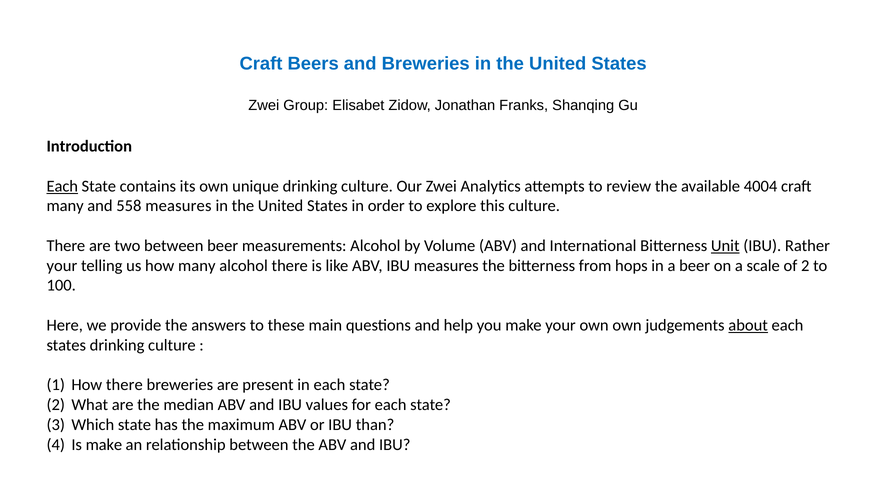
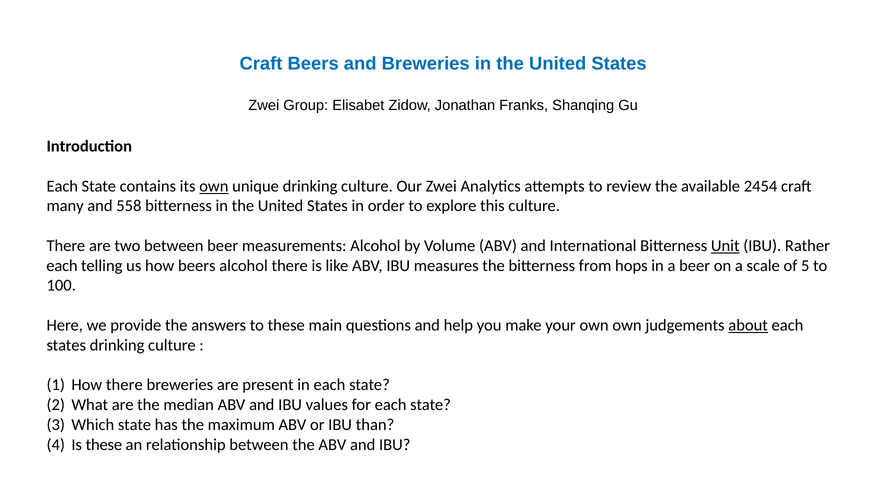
Each at (62, 186) underline: present -> none
own at (214, 186) underline: none -> present
4004: 4004 -> 2454
558 measures: measures -> bitterness
your at (62, 265): your -> each
how many: many -> beers
of 2: 2 -> 5
Is make: make -> these
